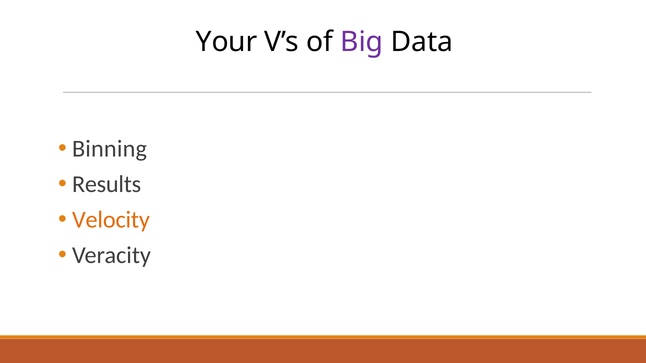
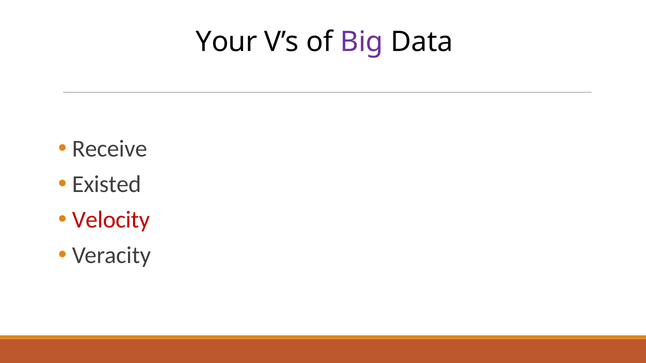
Binning: Binning -> Receive
Results: Results -> Existed
Velocity colour: orange -> red
